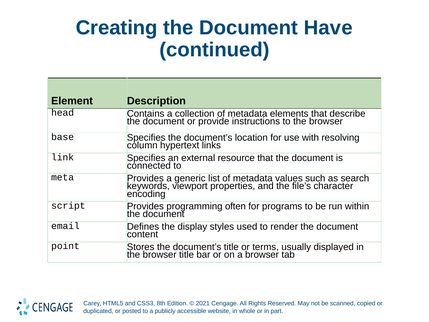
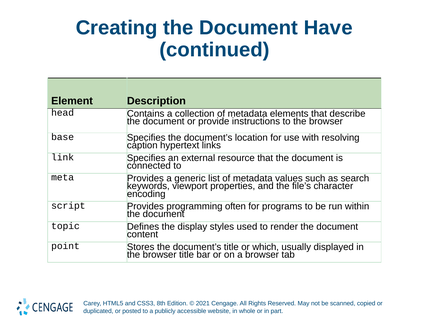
column: column -> caption
email: email -> topic
terms: terms -> which
